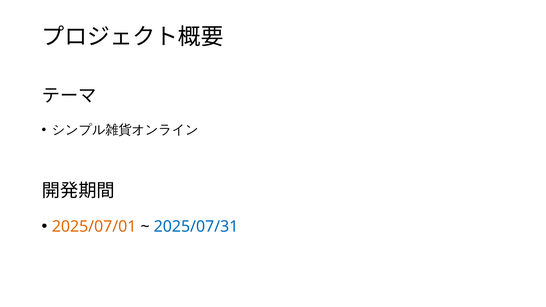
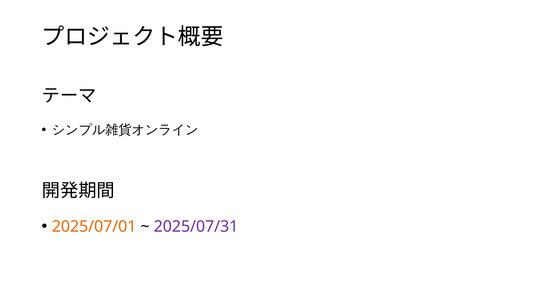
2025/07/31 colour: blue -> purple
